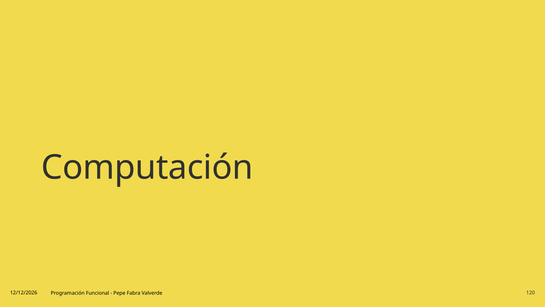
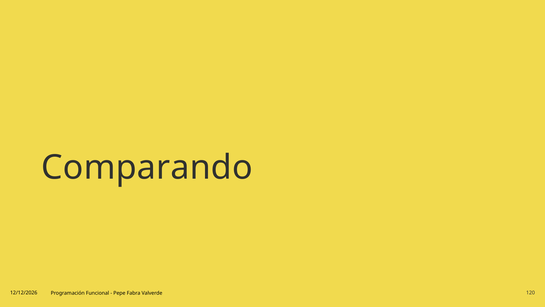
Computación: Computación -> Comparando
